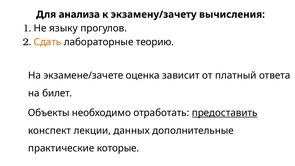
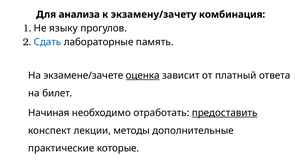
вычисления: вычисления -> комбинация
Сдать colour: orange -> blue
теорию: теорию -> память
оценка underline: none -> present
Объекты: Объекты -> Начиная
данных: данных -> методы
